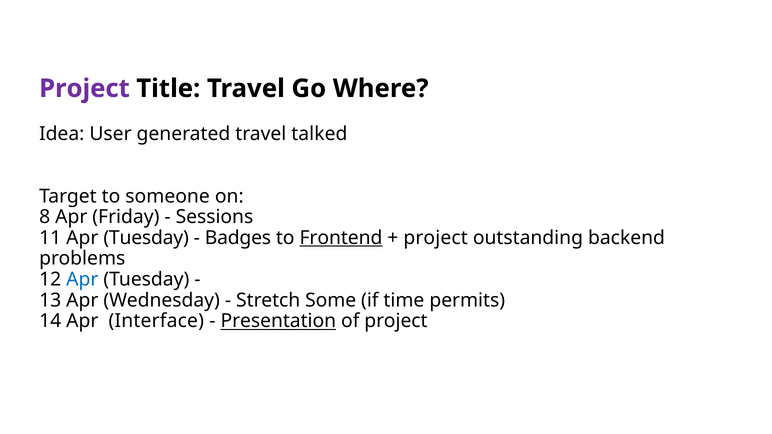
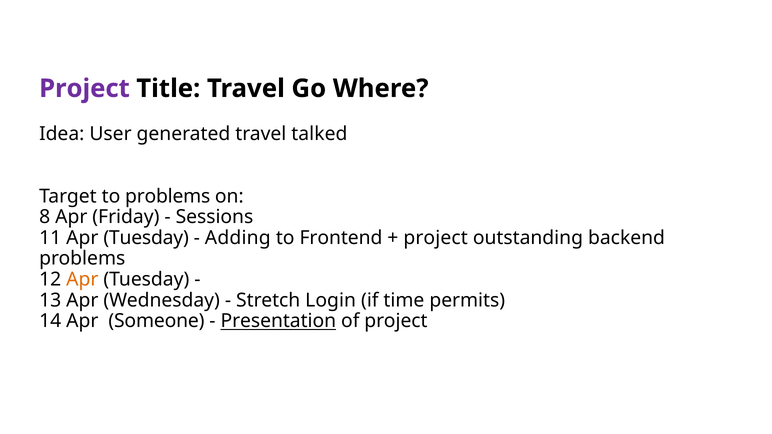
to someone: someone -> problems
Badges: Badges -> Adding
Frontend underline: present -> none
Apr at (82, 280) colour: blue -> orange
Some: Some -> Login
Interface: Interface -> Someone
